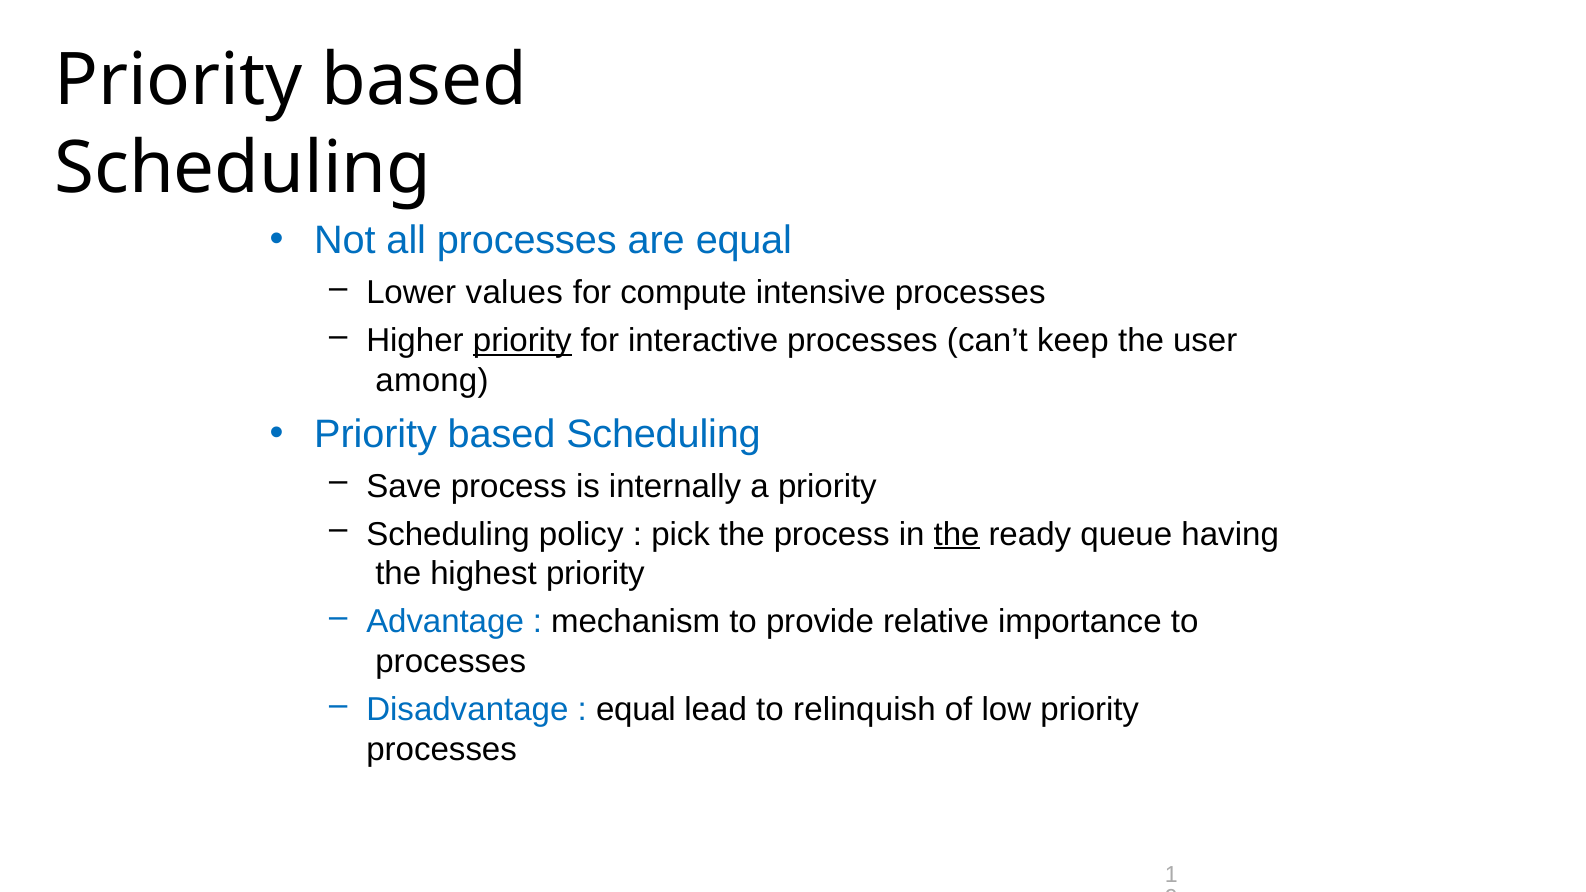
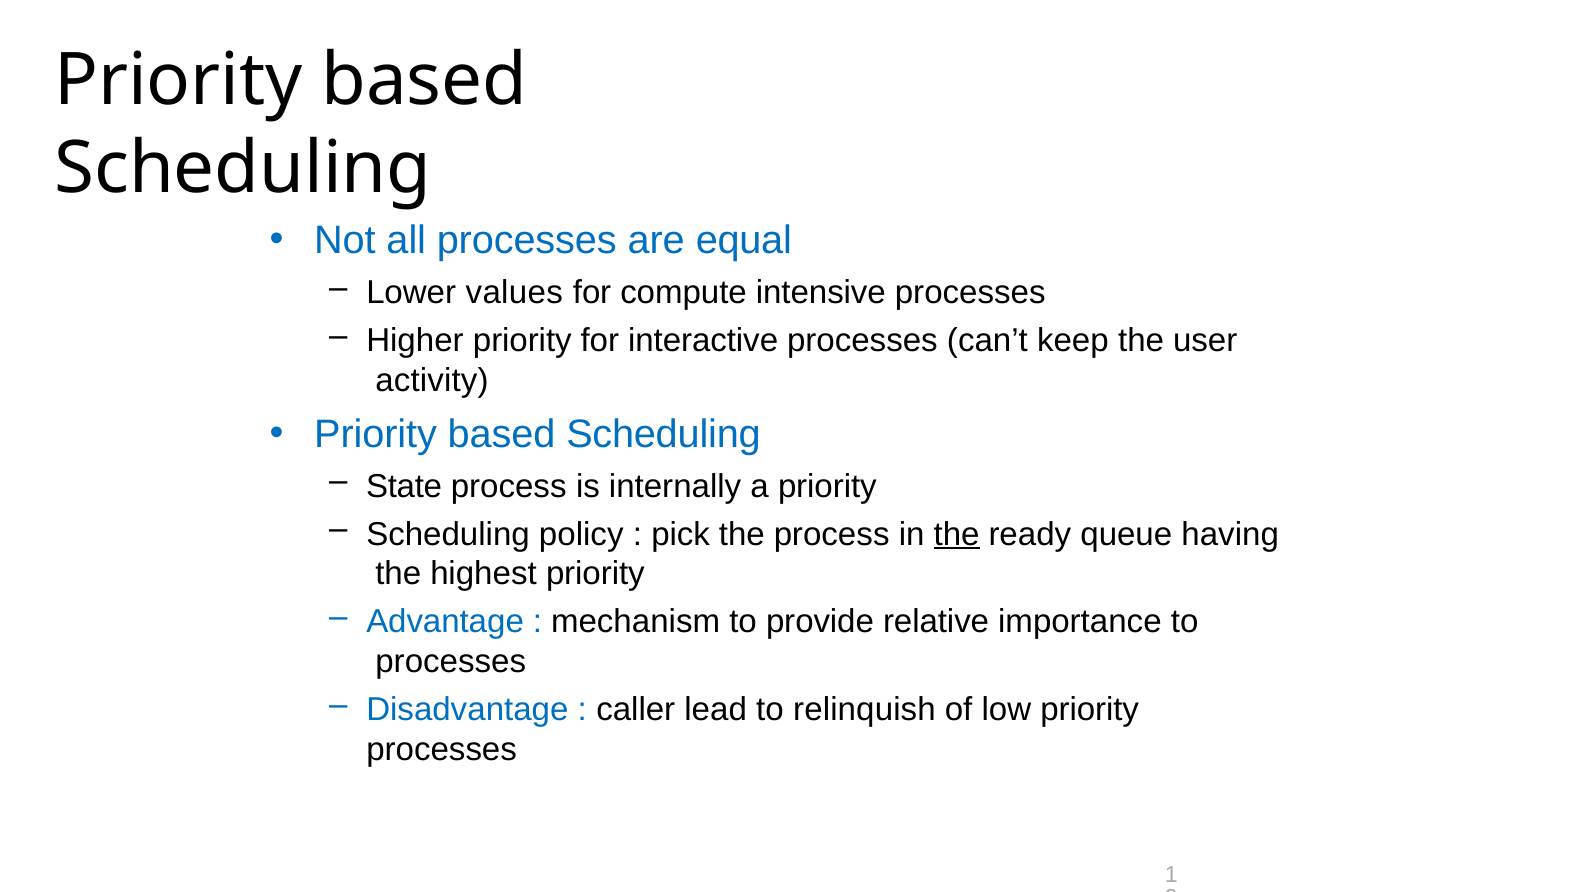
priority at (522, 341) underline: present -> none
among: among -> activity
Save: Save -> State
equal at (636, 710): equal -> caller
